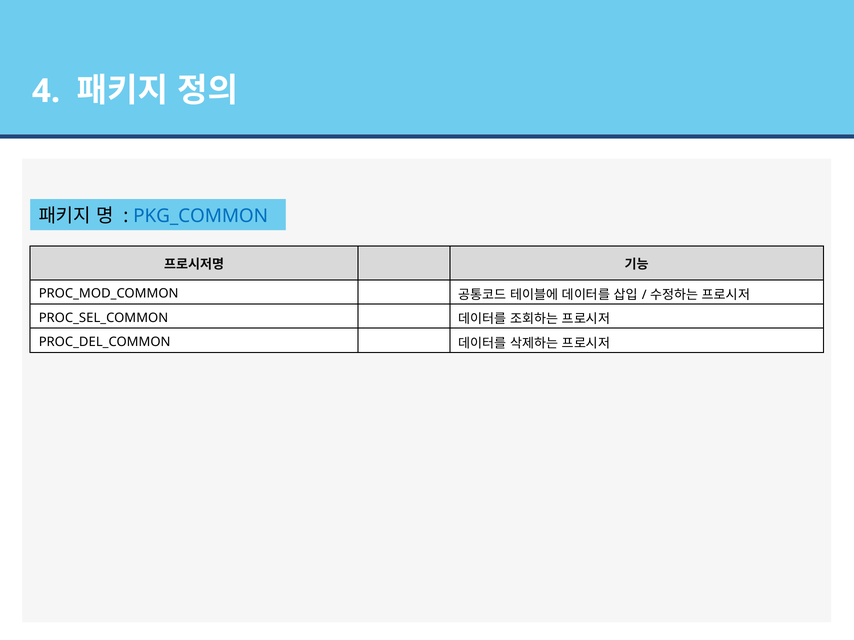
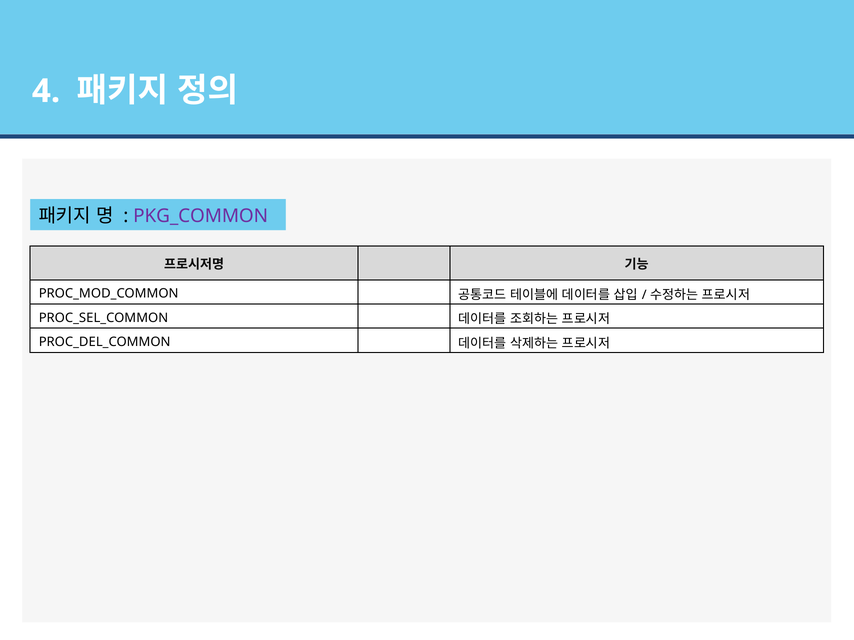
PKG_COMMON colour: blue -> purple
